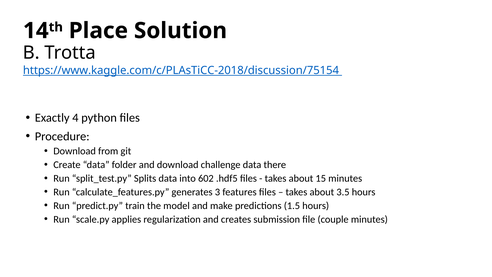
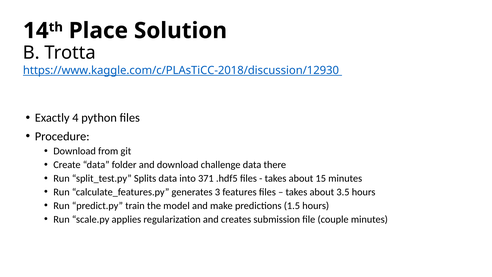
https://www.kaggle.com/c/PLAsTiCC-2018/discussion/75154: https://www.kaggle.com/c/PLAsTiCC-2018/discussion/75154 -> https://www.kaggle.com/c/PLAsTiCC-2018/discussion/12930
602: 602 -> 371
